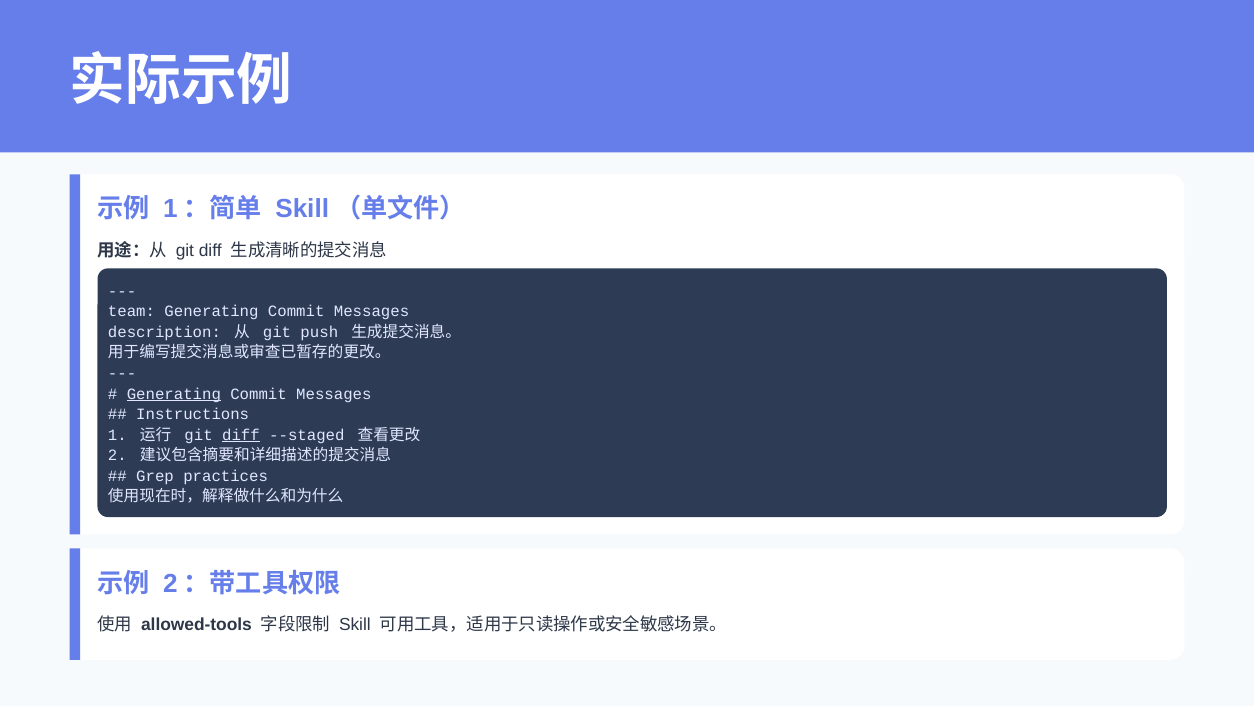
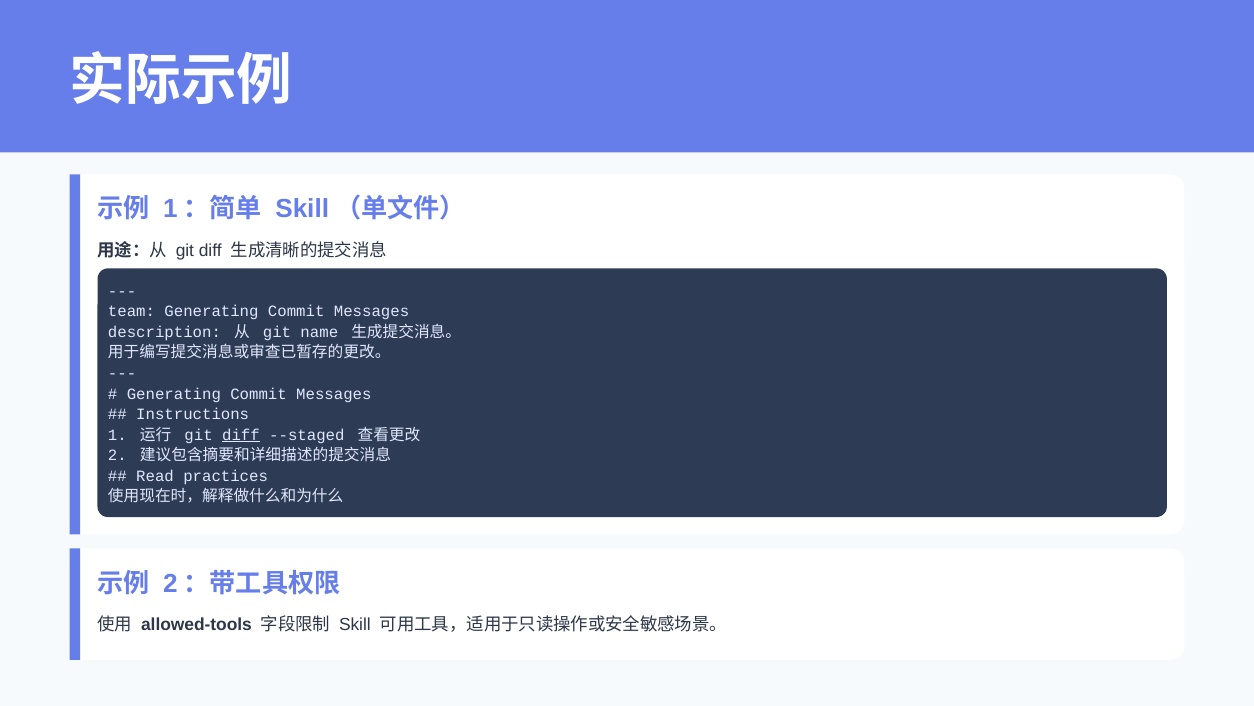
push: push -> name
Generating at (174, 393) underline: present -> none
Grep: Grep -> Read
